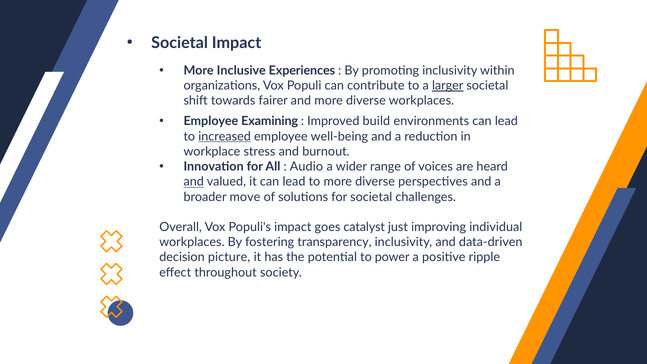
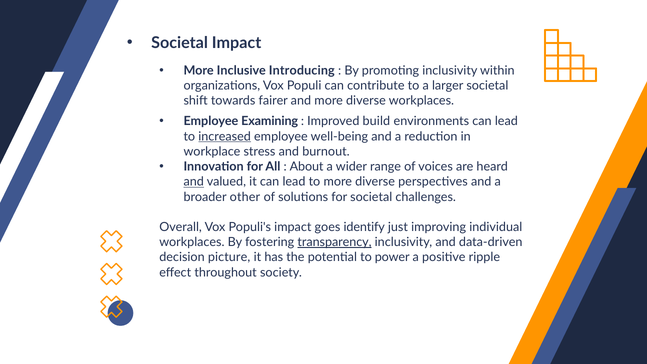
Experiences: Experiences -> Introducing
larger underline: present -> none
Audio: Audio -> About
move: move -> other
catalyst: catalyst -> identify
transparency underline: none -> present
